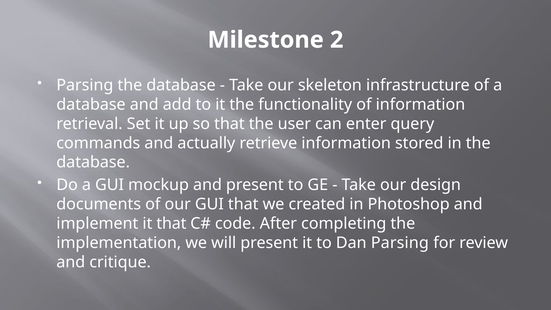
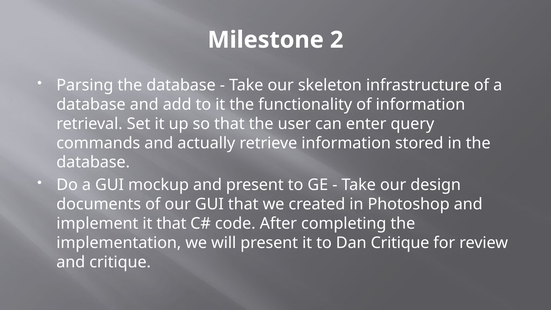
Dan Parsing: Parsing -> Critique
